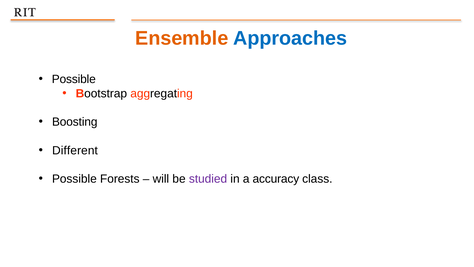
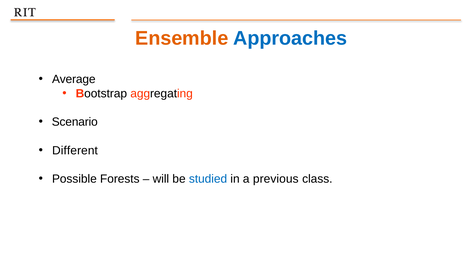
Possible at (74, 79): Possible -> Average
Boosting: Boosting -> Scenario
studied colour: purple -> blue
accuracy: accuracy -> previous
